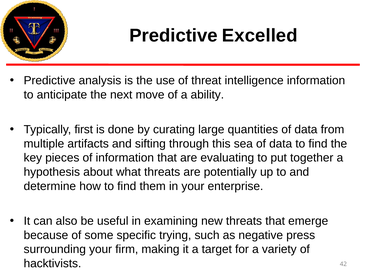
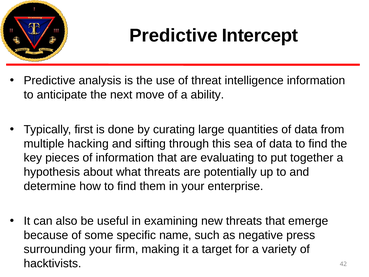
Excelled: Excelled -> Intercept
artifacts: artifacts -> hacking
trying: trying -> name
